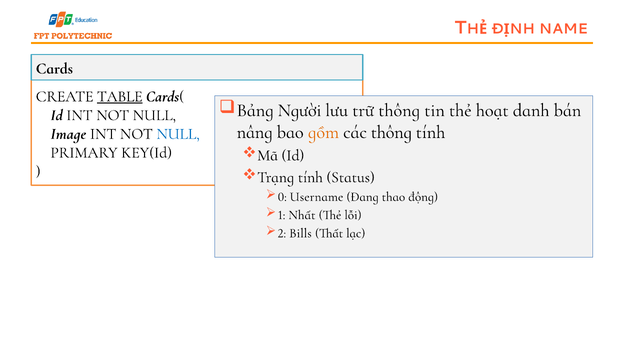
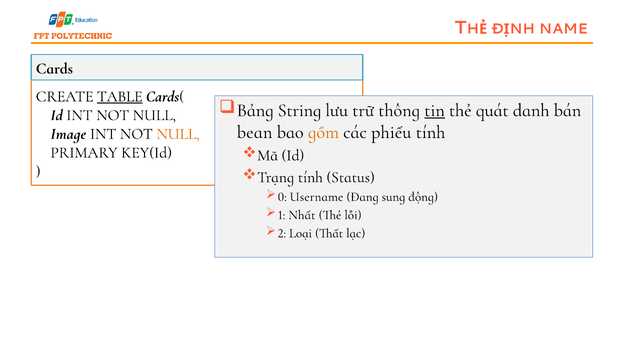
Người: Người -> String
tin underline: none -> present
hoạt: hoạt -> quát
nâng: nâng -> bean
các thông: thông -> phiếu
NULL at (178, 134) colour: blue -> orange
thao: thao -> sung
Bills: Bills -> Loại
